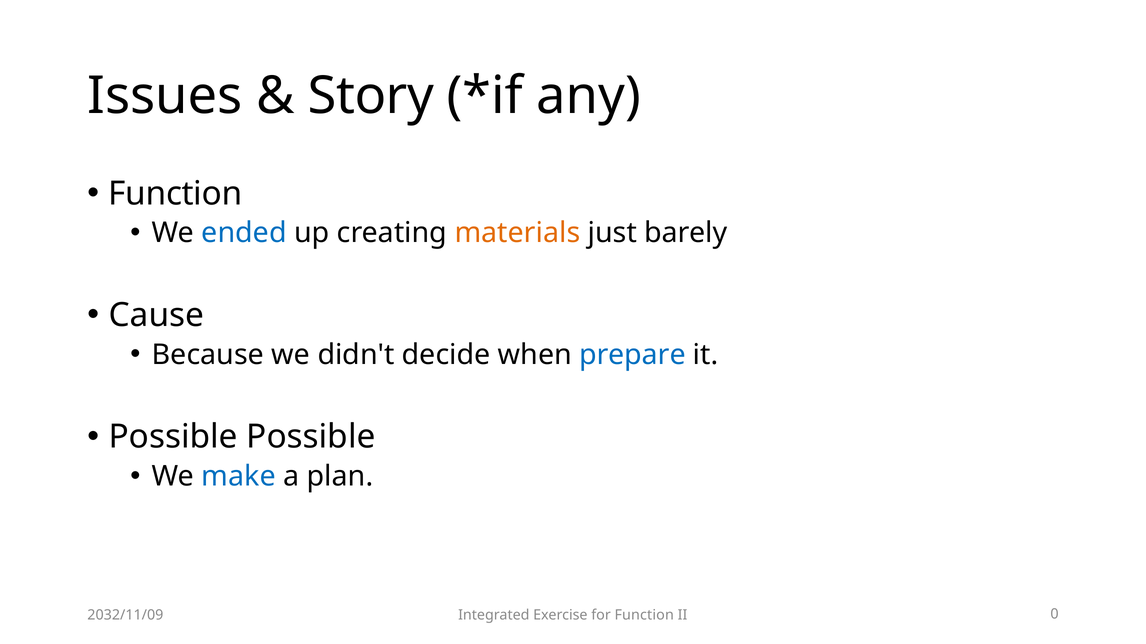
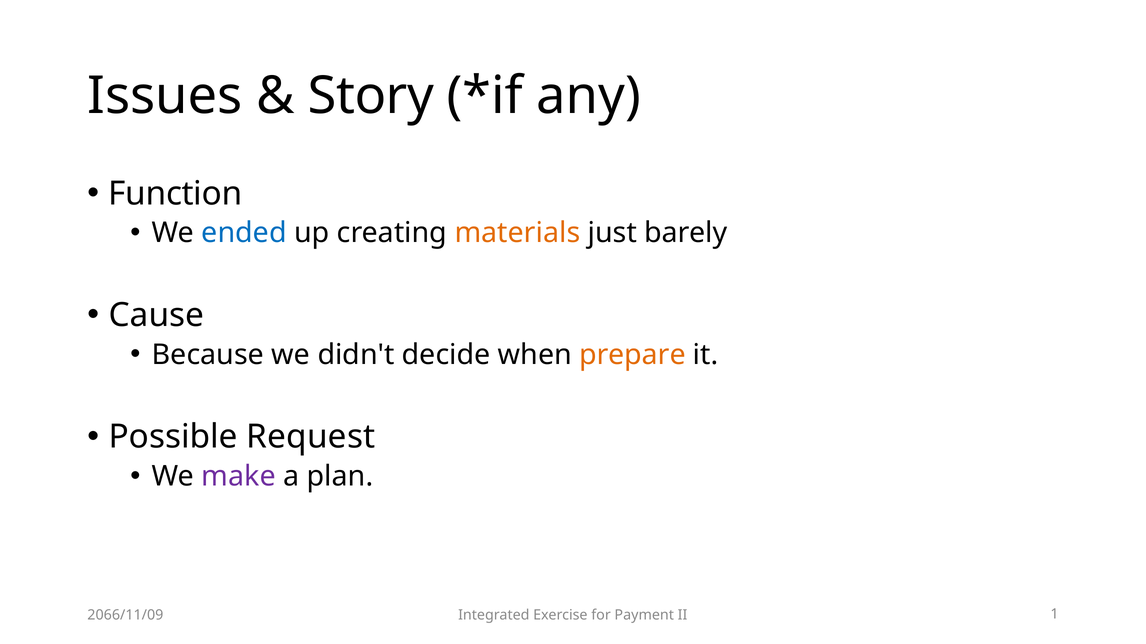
prepare colour: blue -> orange
Possible Possible: Possible -> Request
make colour: blue -> purple
2032/11/09: 2032/11/09 -> 2066/11/09
for Function: Function -> Payment
0: 0 -> 1
